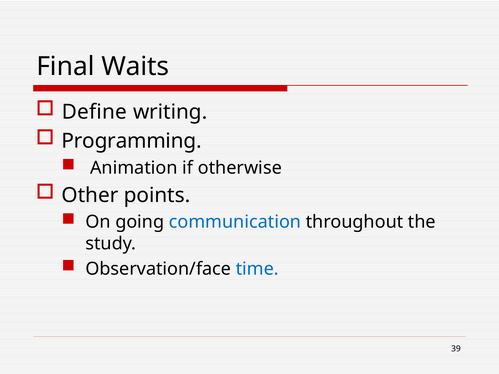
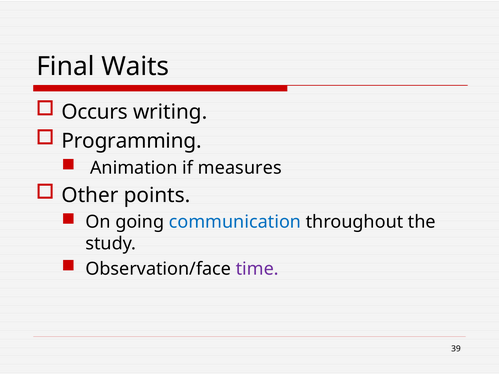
Define: Define -> Occurs
otherwise: otherwise -> measures
time colour: blue -> purple
